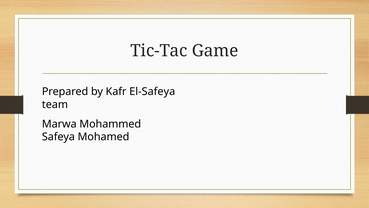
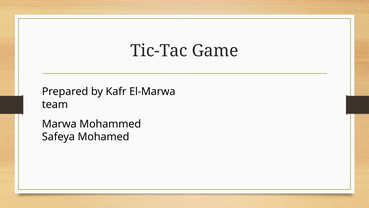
El-Safeya: El-Safeya -> El-Marwa
